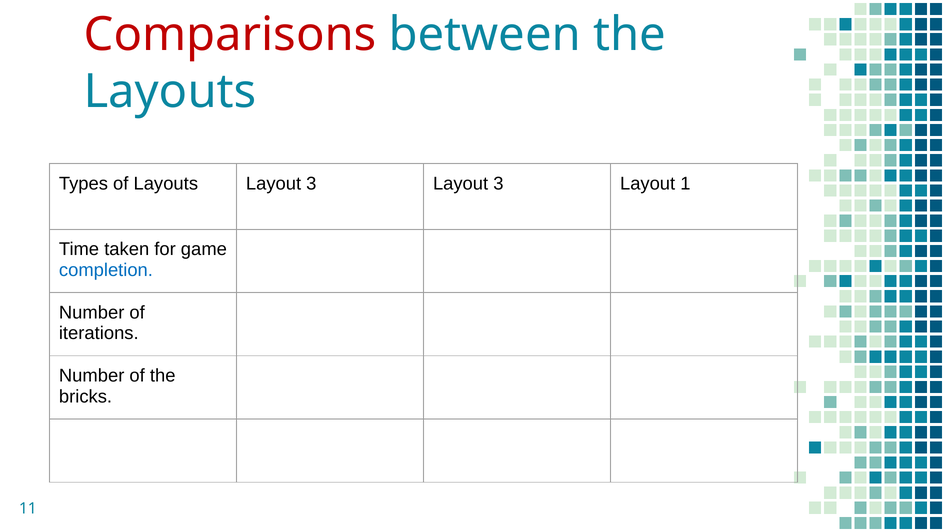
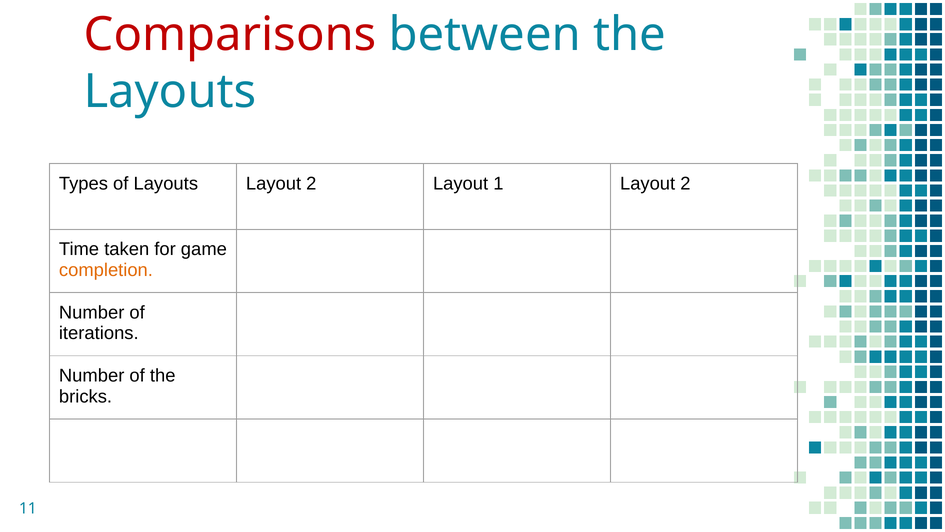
Layouts Layout 3: 3 -> 2
3 at (498, 184): 3 -> 1
1 at (685, 184): 1 -> 2
completion colour: blue -> orange
